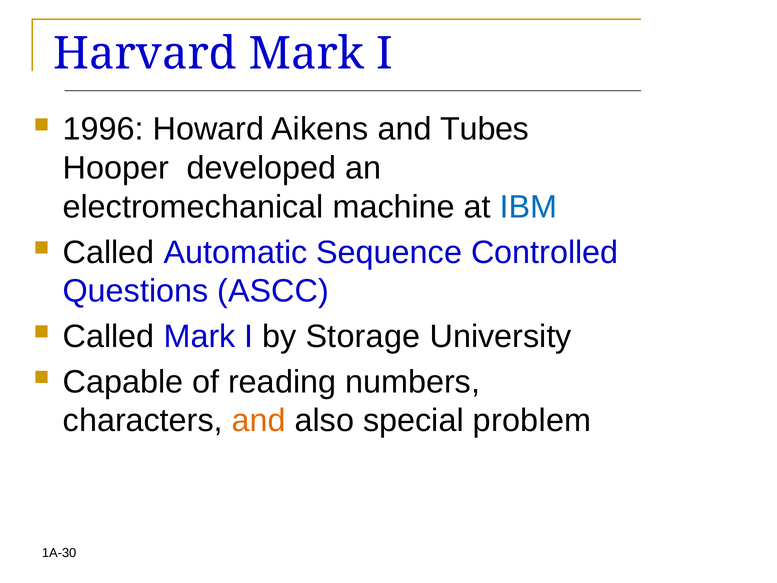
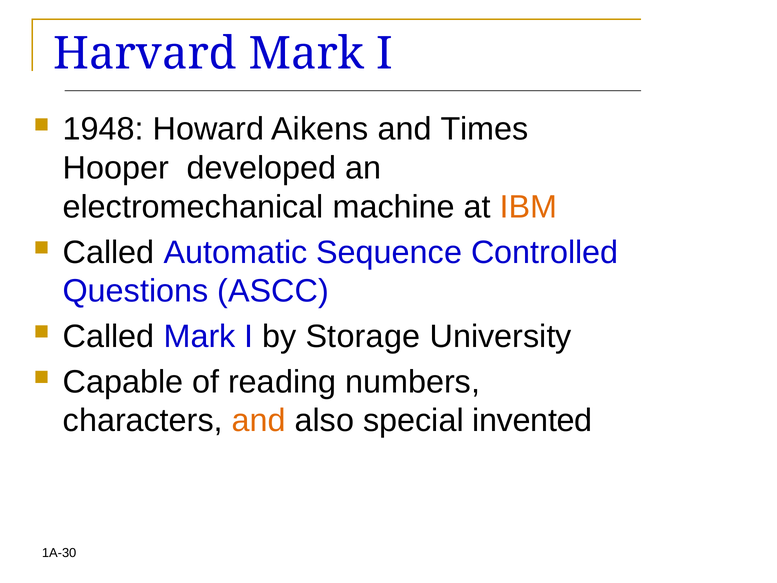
1996: 1996 -> 1948
Tubes: Tubes -> Times
IBM colour: blue -> orange
problem: problem -> invented
